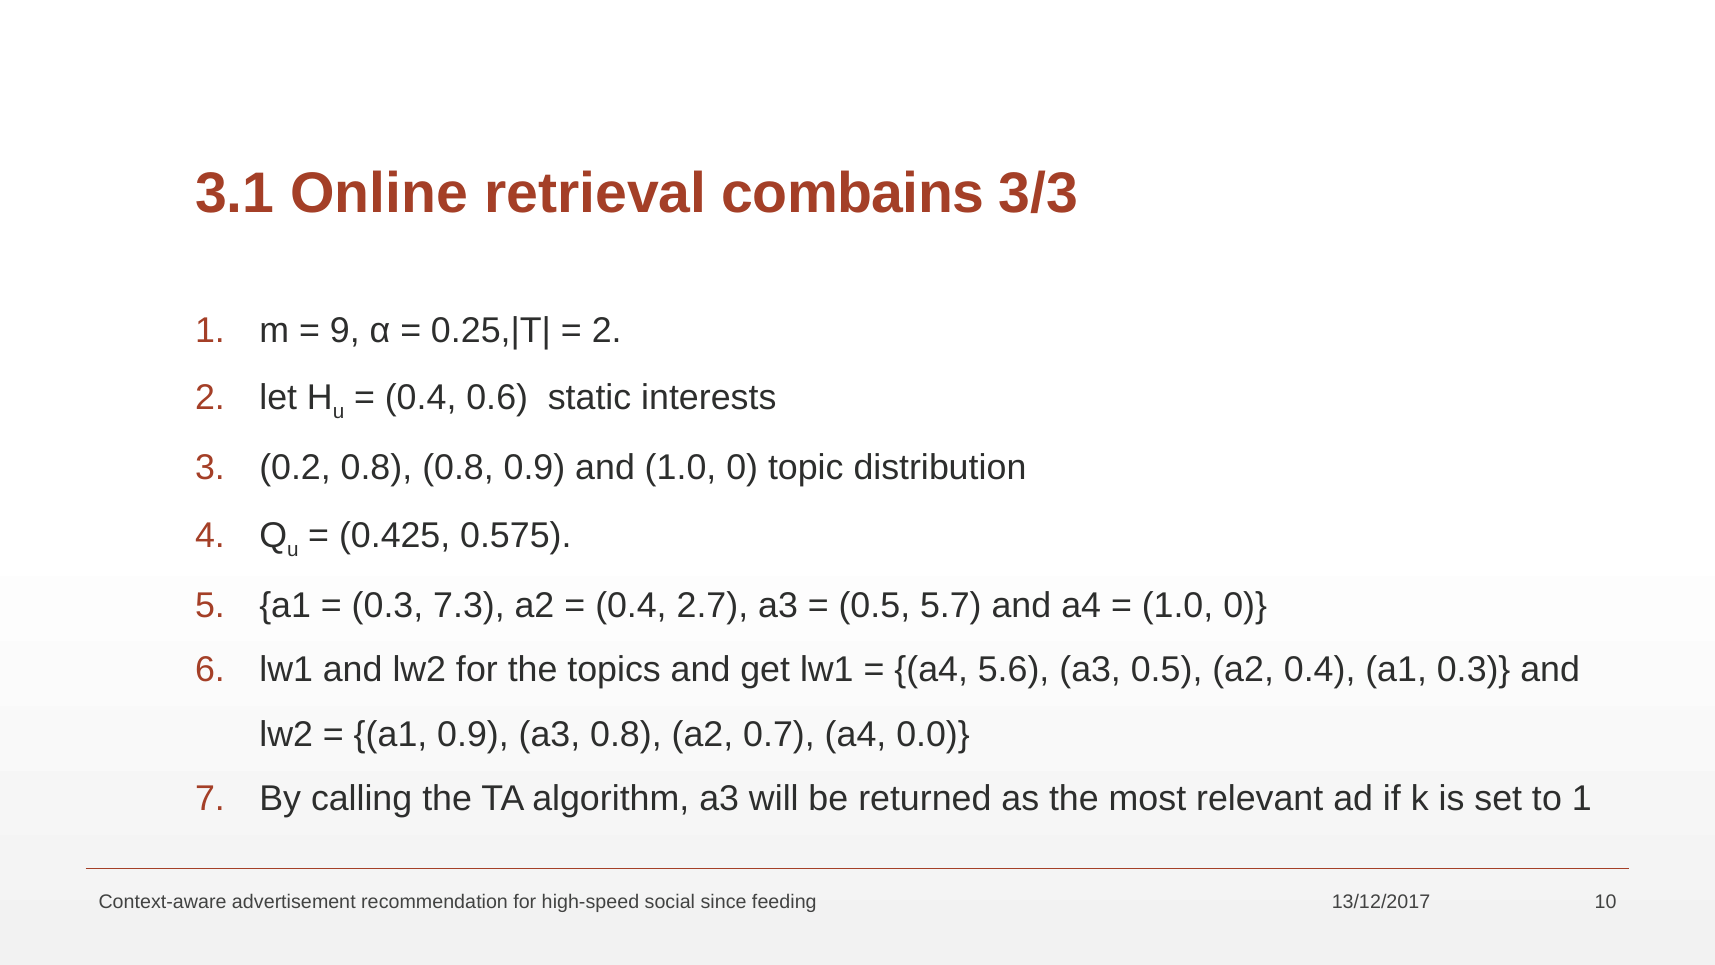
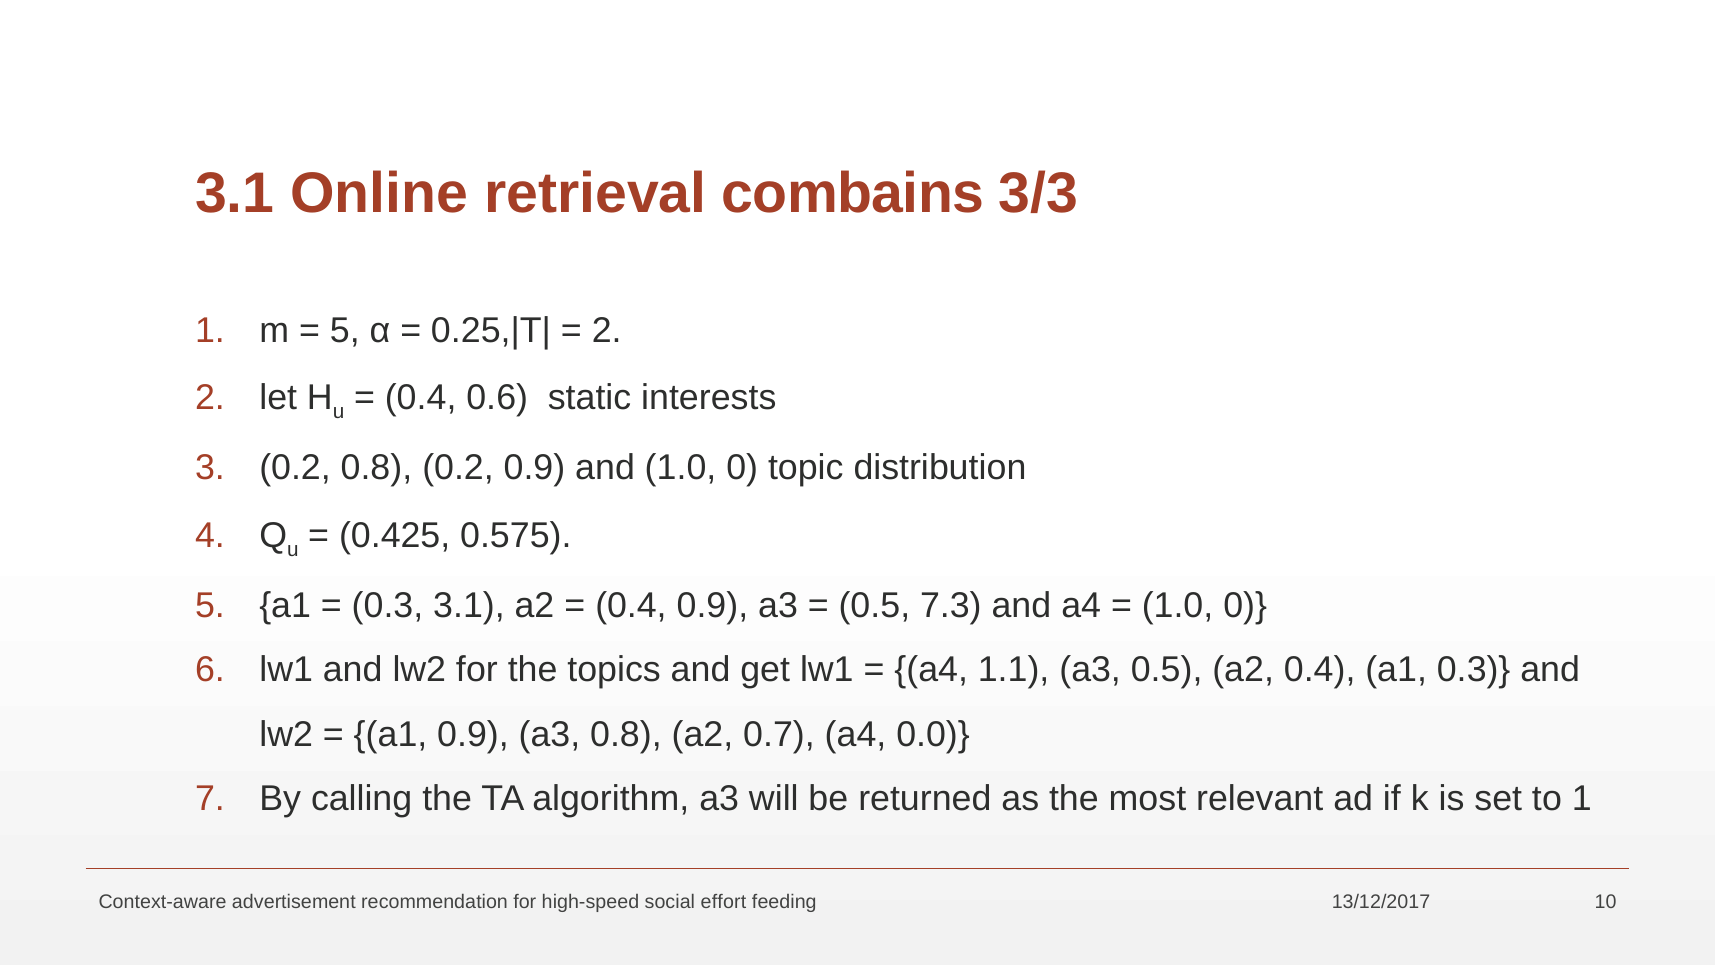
9 at (345, 330): 9 -> 5
0.8 0.8: 0.8 -> 0.2
0.3 7.3: 7.3 -> 3.1
0.4 2.7: 2.7 -> 0.9
5.7: 5.7 -> 7.3
5.6: 5.6 -> 1.1
since: since -> effort
